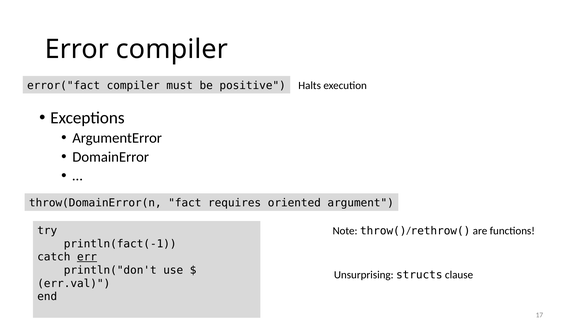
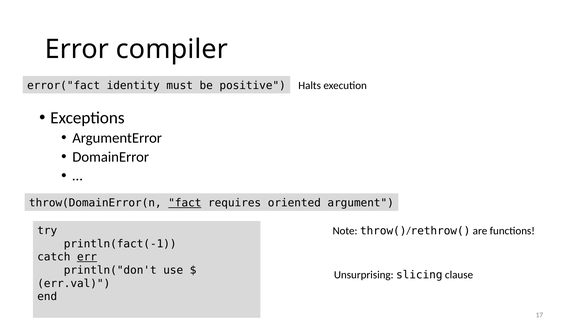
error("fact compiler: compiler -> identity
fact underline: none -> present
structs: structs -> slicing
